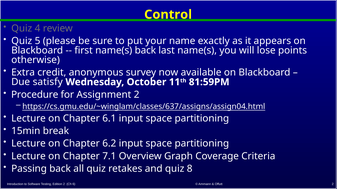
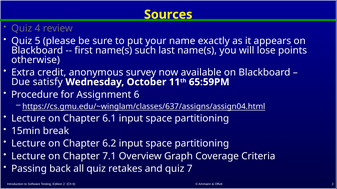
Control: Control -> Sources
name(s back: back -> such
81:59PM: 81:59PM -> 65:59PM
Assignment 2: 2 -> 6
8: 8 -> 7
